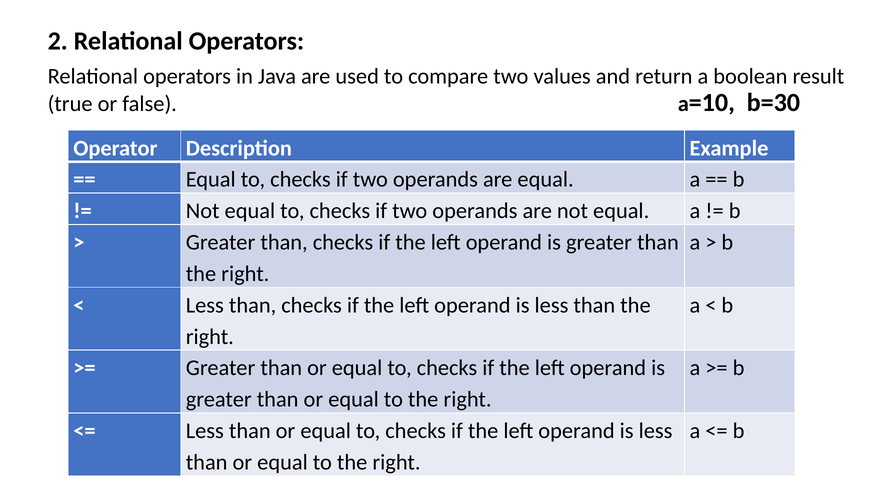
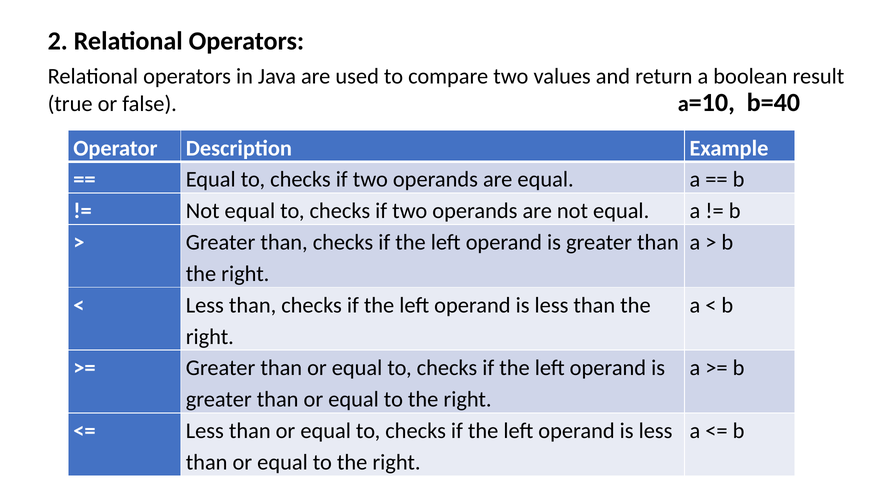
b=30: b=30 -> b=40
